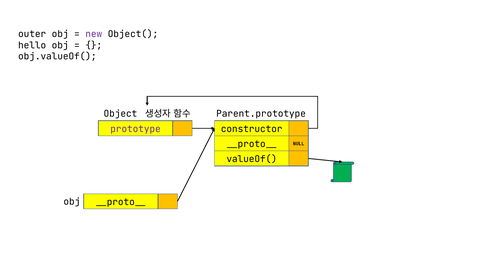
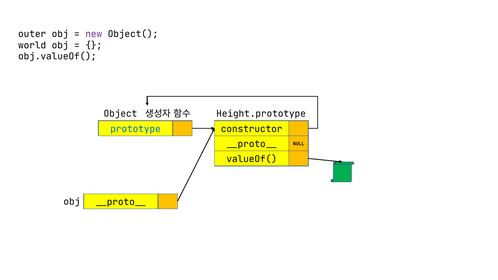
hello: hello -> world
Parent.prototype: Parent.prototype -> Height.prototype
prototype colour: purple -> blue
